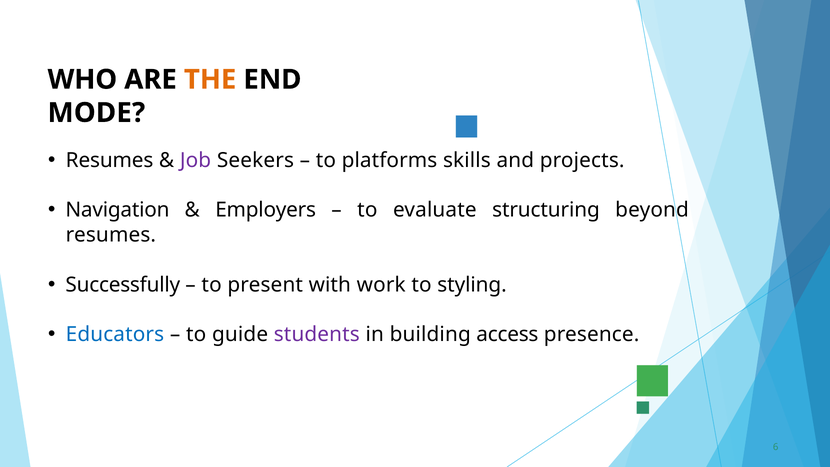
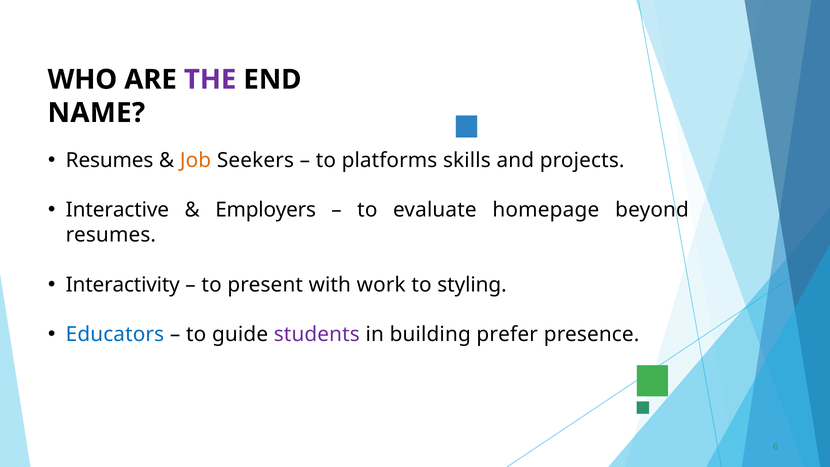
THE colour: orange -> purple
MODE: MODE -> NAME
Job colour: purple -> orange
Navigation: Navigation -> Interactive
structuring: structuring -> homepage
Successfully: Successfully -> Interactivity
access: access -> prefer
